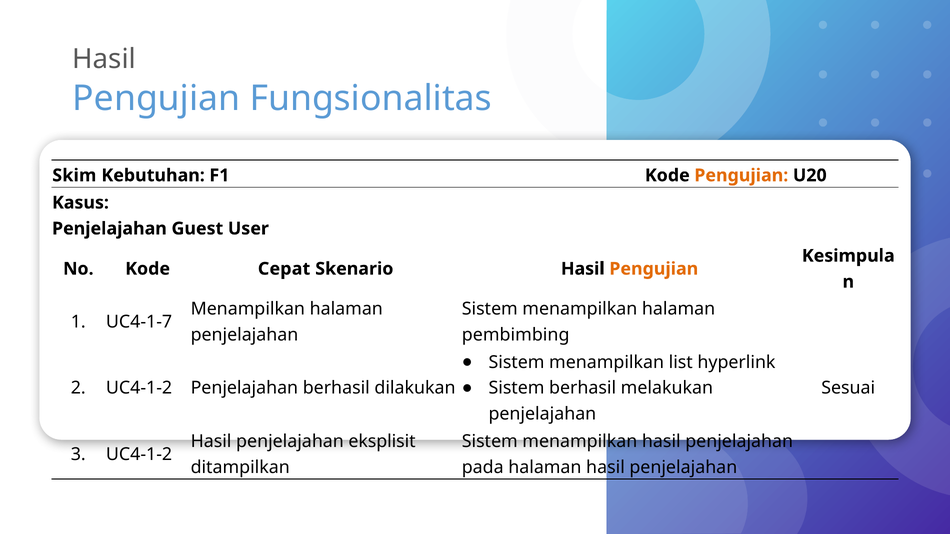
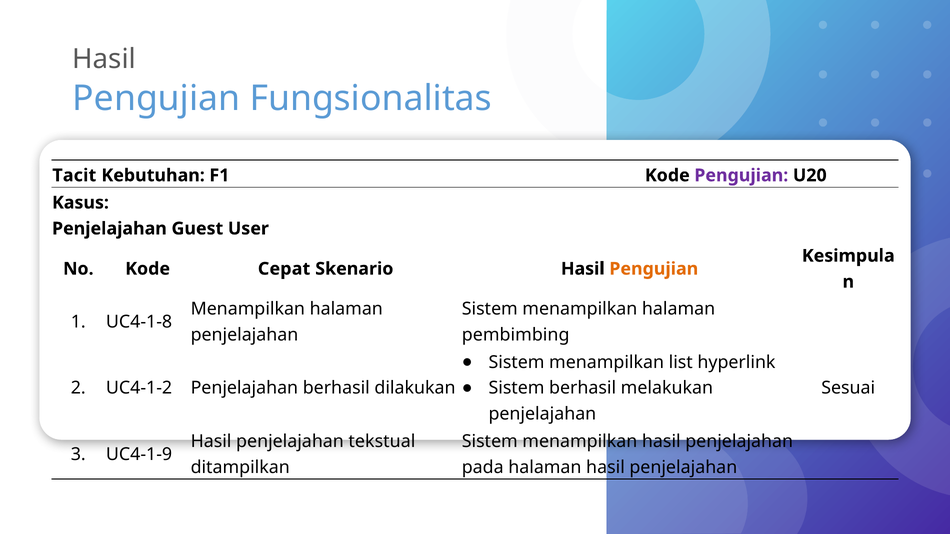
Skim: Skim -> Tacit
Pengujian at (741, 176) colour: orange -> purple
UC4-1-7: UC4-1-7 -> UC4-1-8
eksplisit: eksplisit -> tekstual
3 UC4-1-2: UC4-1-2 -> UC4-1-9
